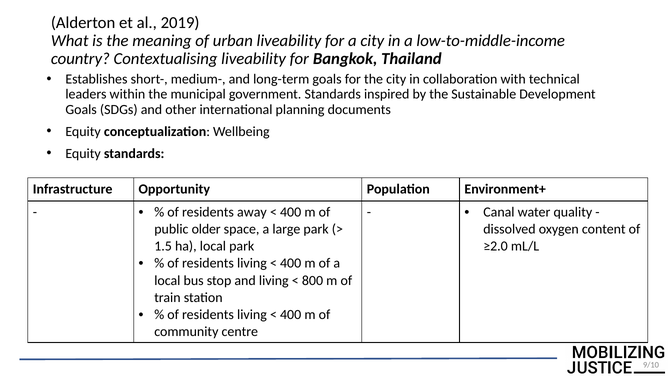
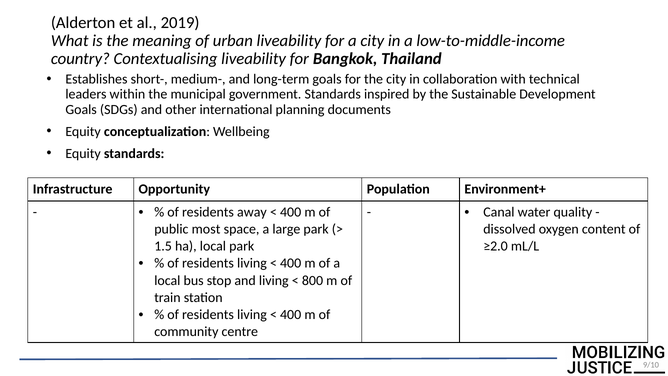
older: older -> most
